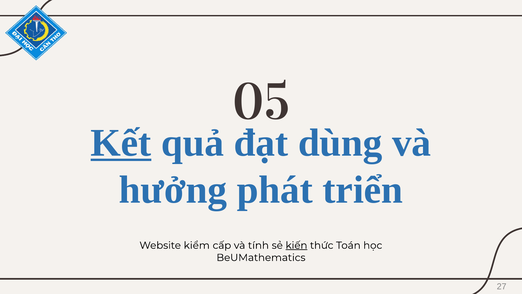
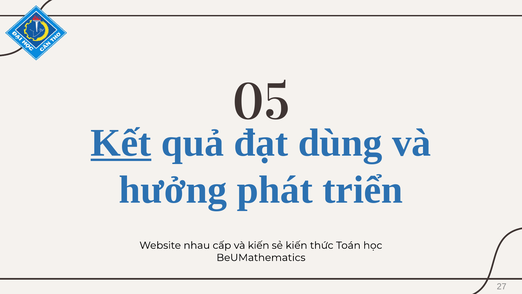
kiểm: kiểm -> nhau
và tính: tính -> kiến
kiến at (296, 245) underline: present -> none
